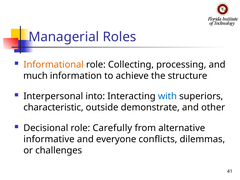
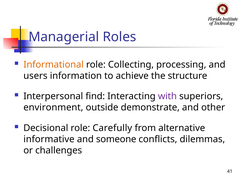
much: much -> users
into: into -> find
with colour: blue -> purple
characteristic: characteristic -> environment
everyone: everyone -> someone
